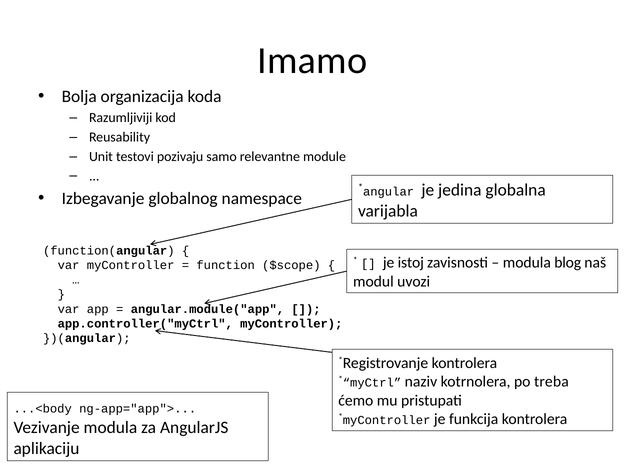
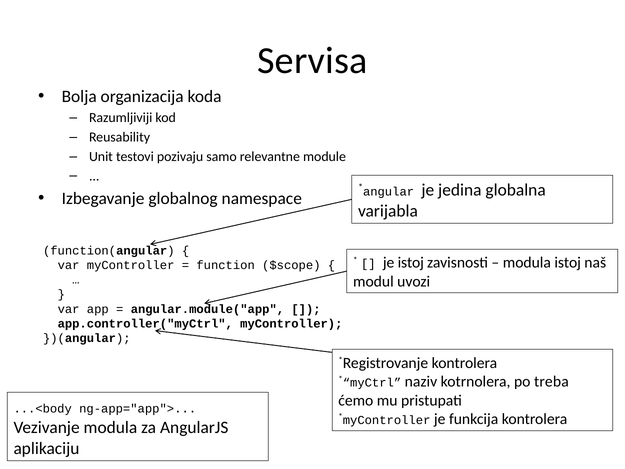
Imamo: Imamo -> Servisa
modula blog: blog -> istoj
